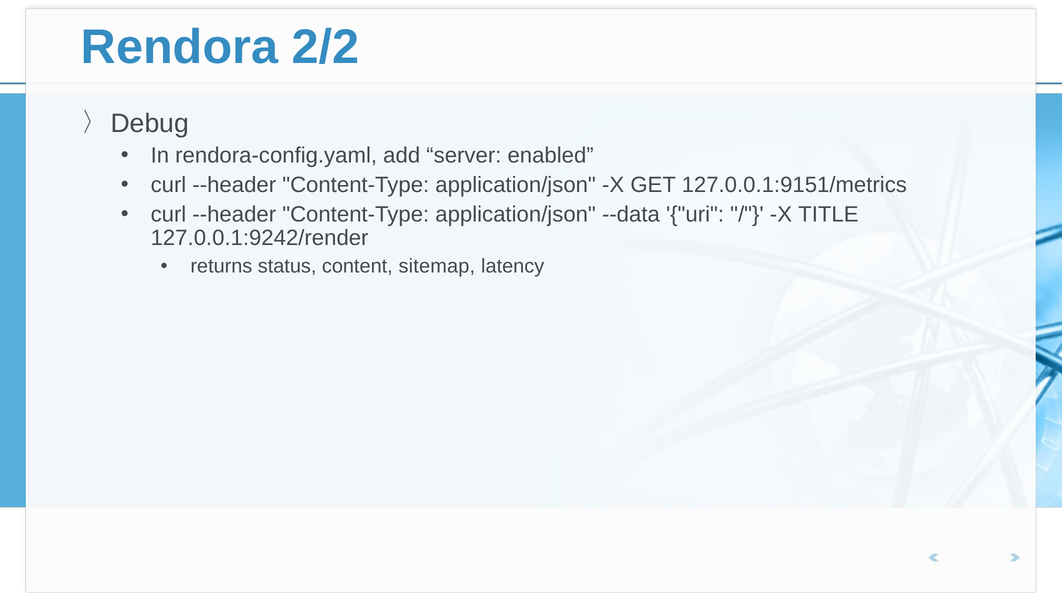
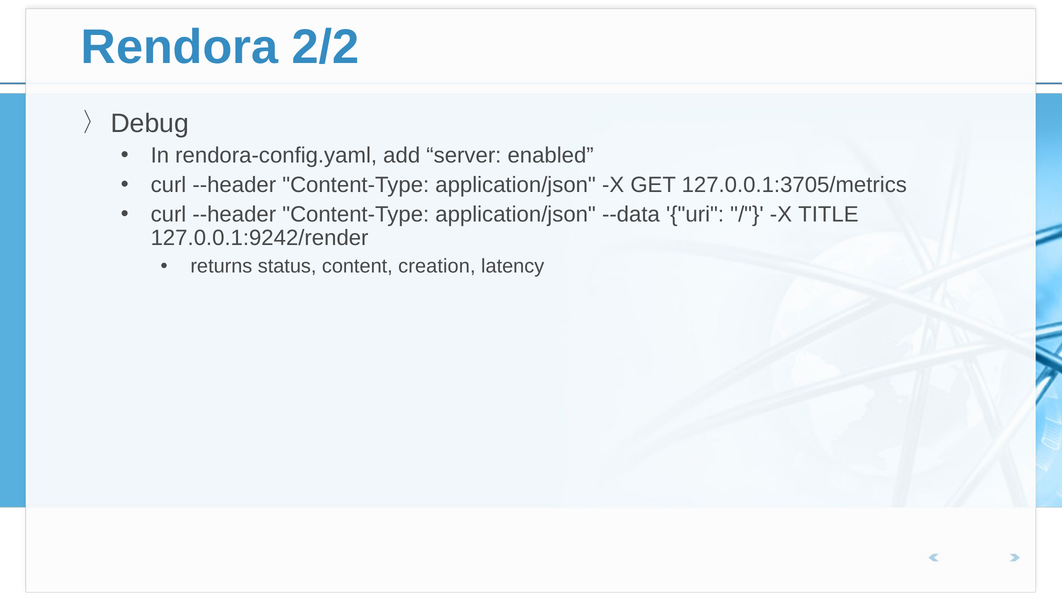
127.0.0.1:9151/metrics: 127.0.0.1:9151/metrics -> 127.0.0.1:3705/metrics
sitemap: sitemap -> creation
